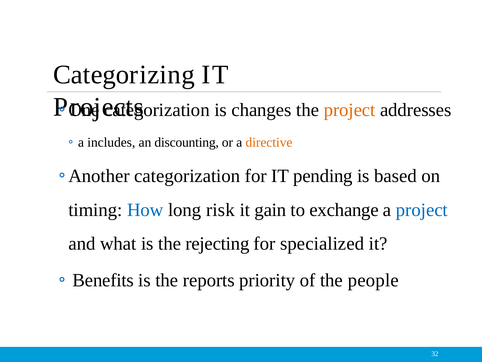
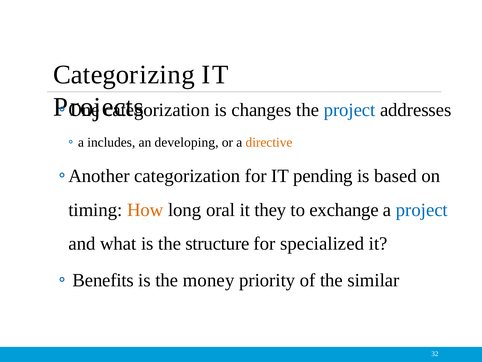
project at (350, 110) colour: orange -> blue
discounting: discounting -> developing
How colour: blue -> orange
risk: risk -> oral
gain: gain -> they
rejecting: rejecting -> structure
reports: reports -> money
people: people -> similar
